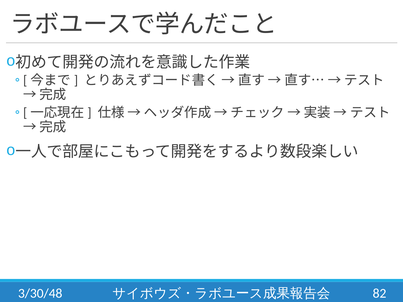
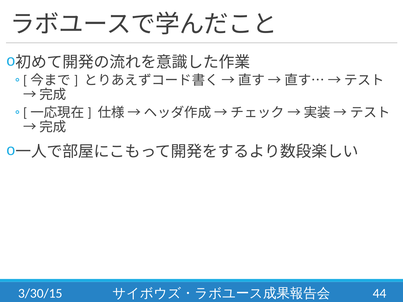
3/30/48: 3/30/48 -> 3/30/15
82: 82 -> 44
